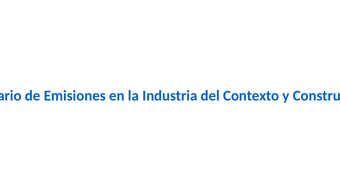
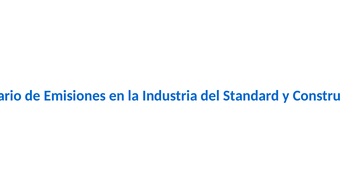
Contexto: Contexto -> Standard
